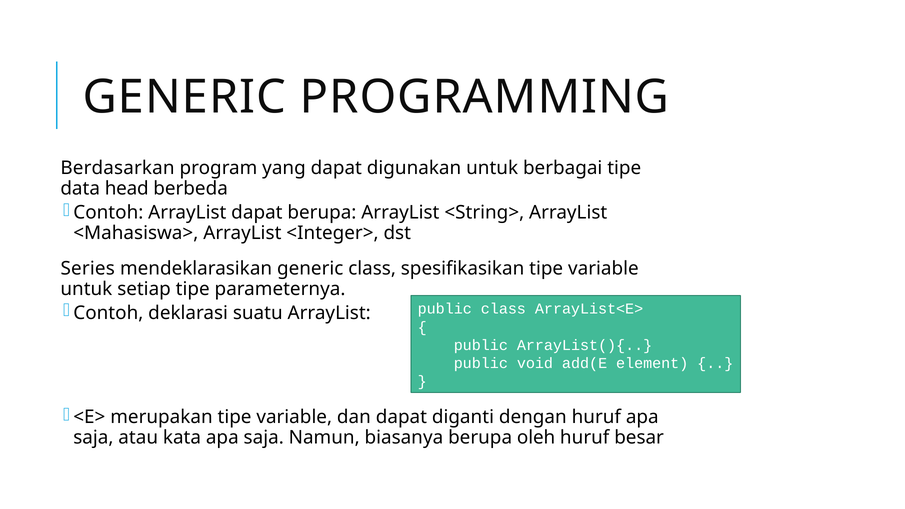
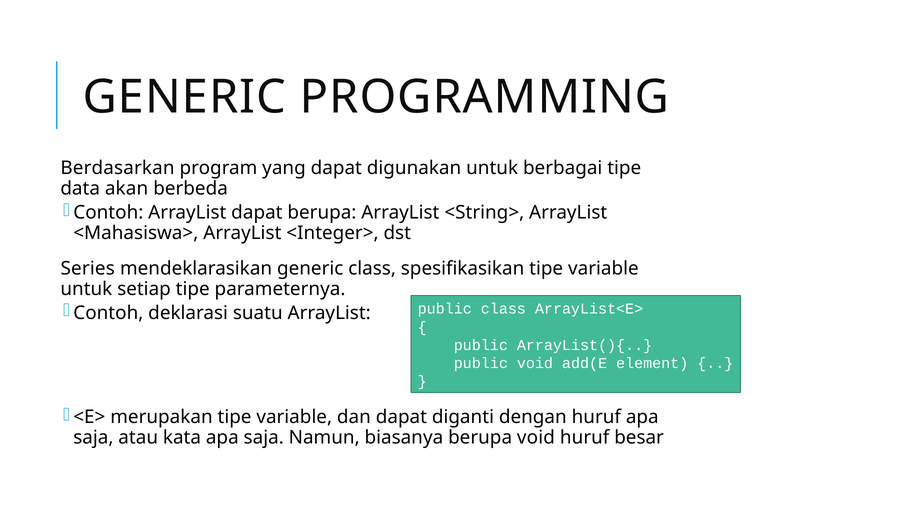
head: head -> akan
berupa oleh: oleh -> void
